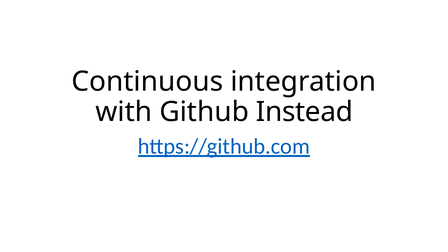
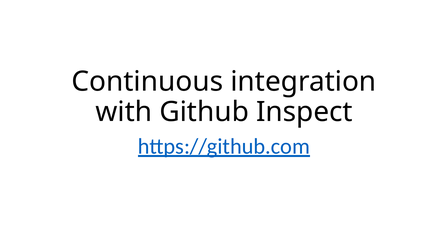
Instead: Instead -> Inspect
